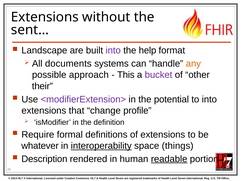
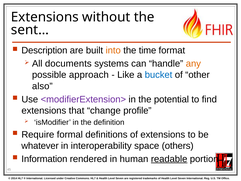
Landscape: Landscape -> Description
into at (113, 50) colour: purple -> orange
help: help -> time
This: This -> Like
bucket colour: purple -> blue
their: their -> also
to into: into -> find
interoperability underline: present -> none
things: things -> others
Description: Description -> Information
